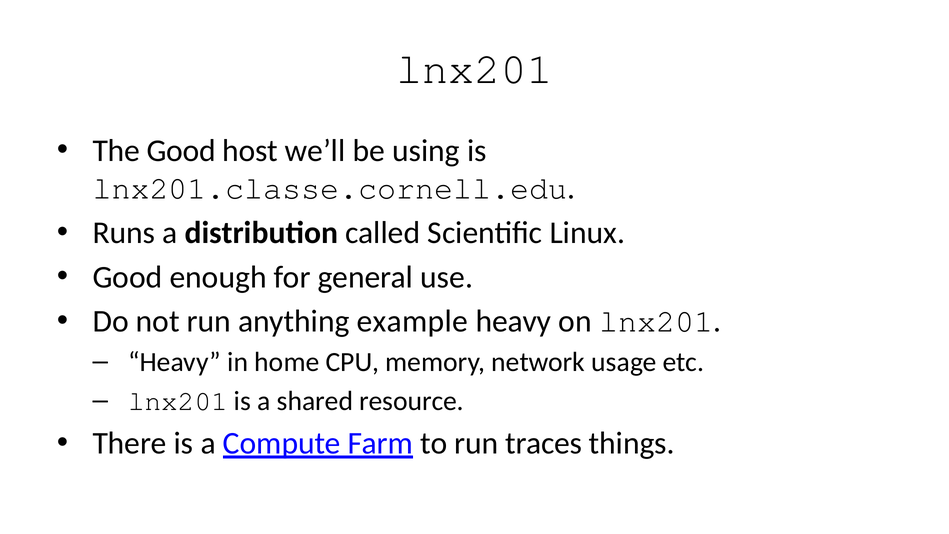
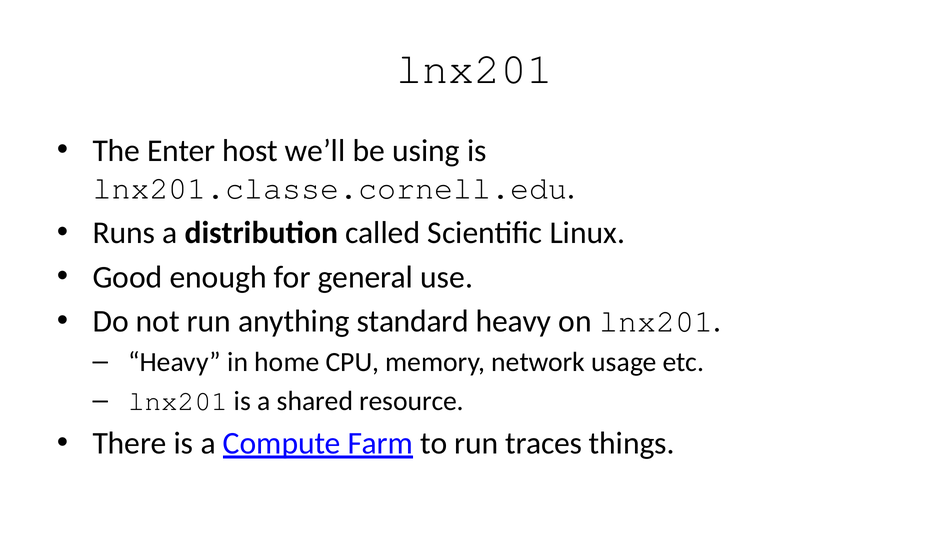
The Good: Good -> Enter
example: example -> standard
